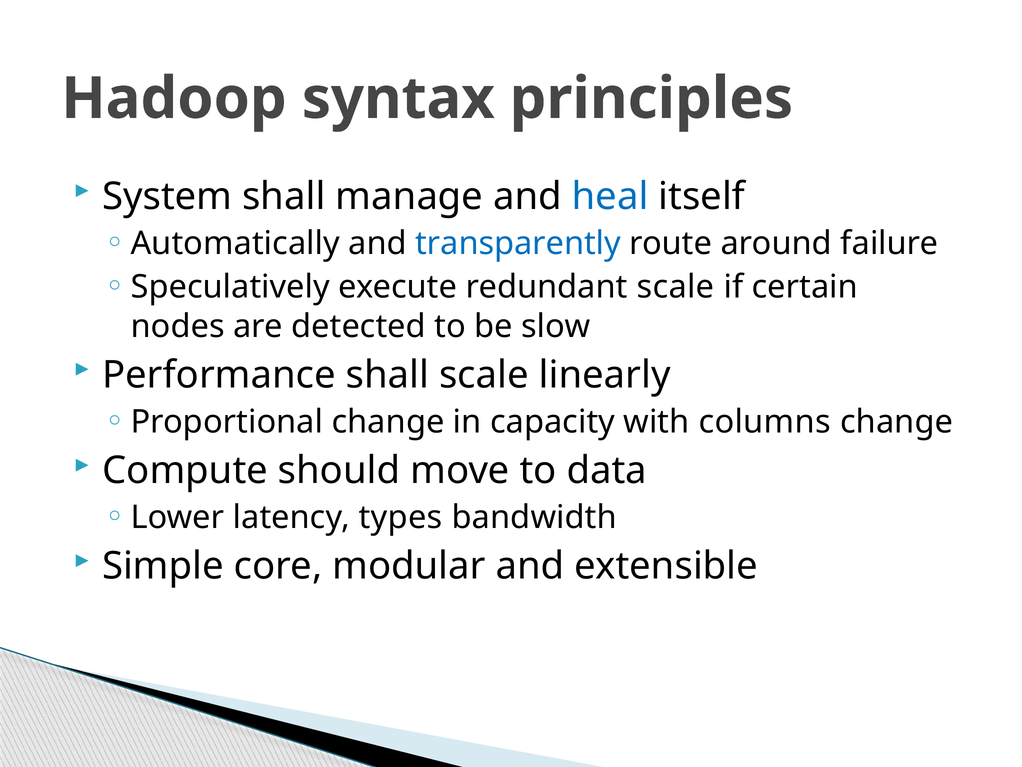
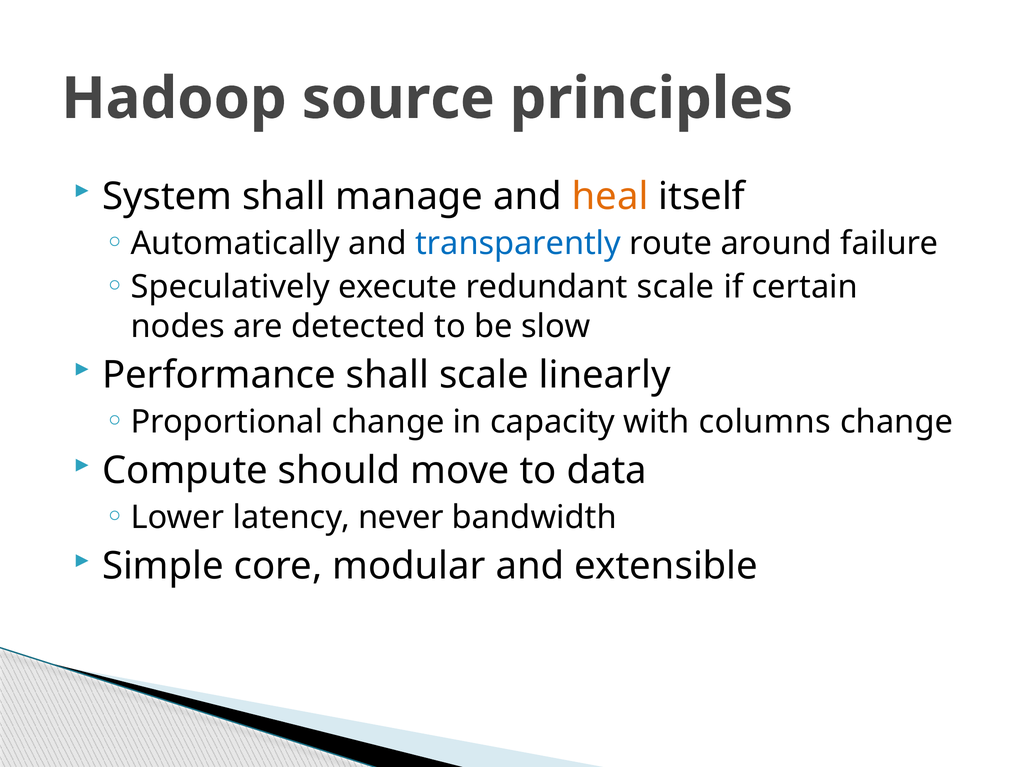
syntax: syntax -> source
heal colour: blue -> orange
types: types -> never
